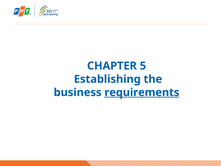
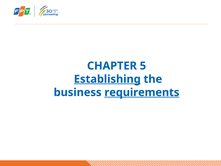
Establishing underline: none -> present
